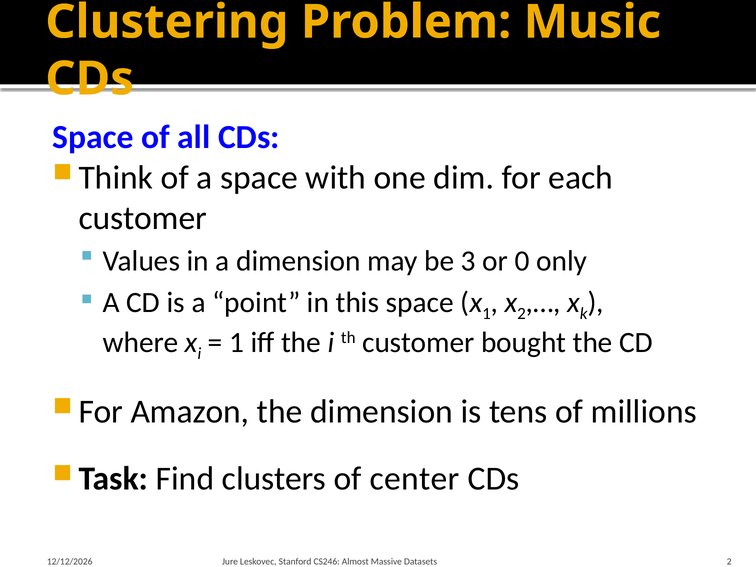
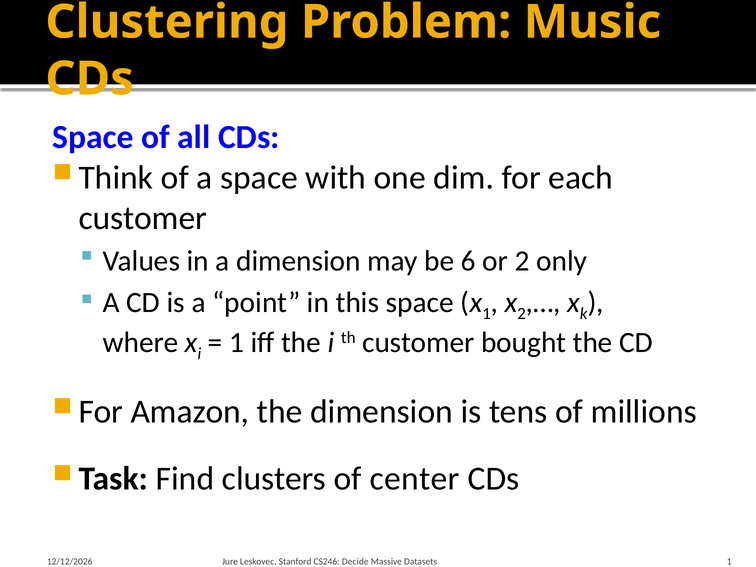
3: 3 -> 6
or 0: 0 -> 2
Almost: Almost -> Decide
Datasets 2: 2 -> 1
